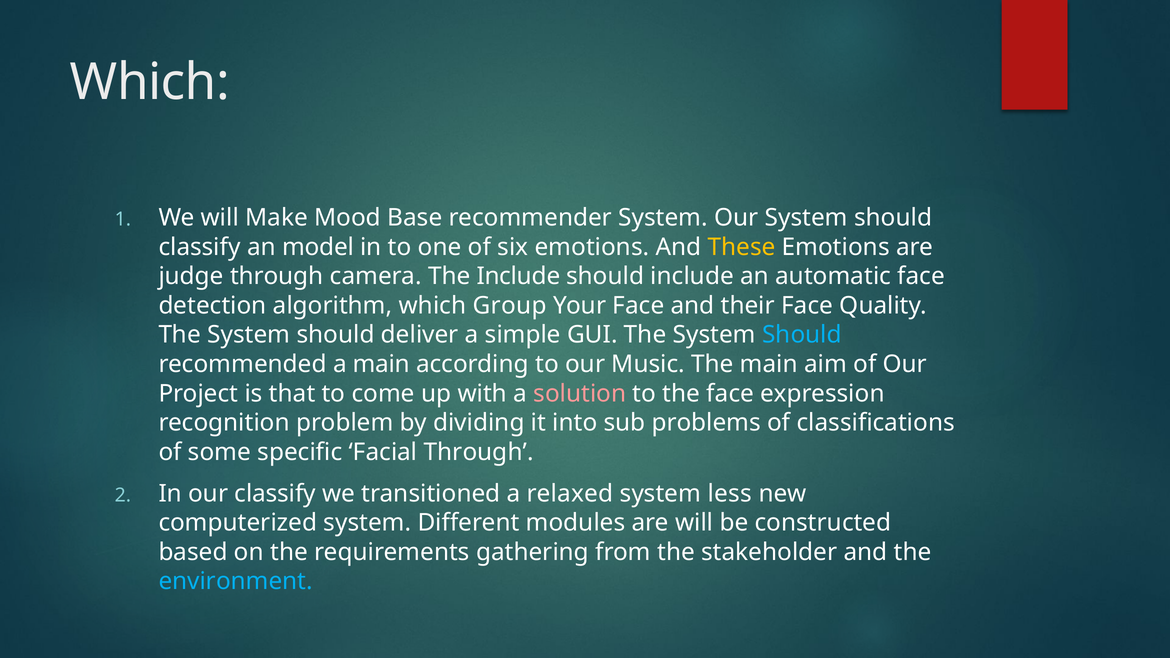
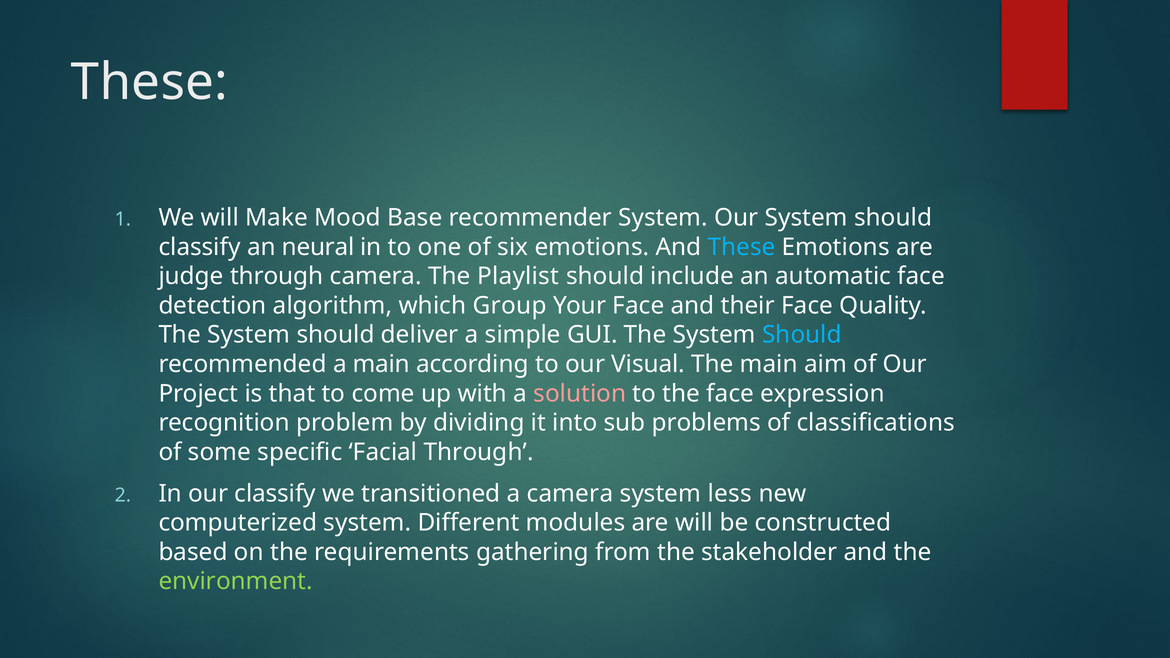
Which at (150, 82): Which -> These
model: model -> neural
These at (742, 247) colour: yellow -> light blue
The Include: Include -> Playlist
Music: Music -> Visual
a relaxed: relaxed -> camera
environment colour: light blue -> light green
